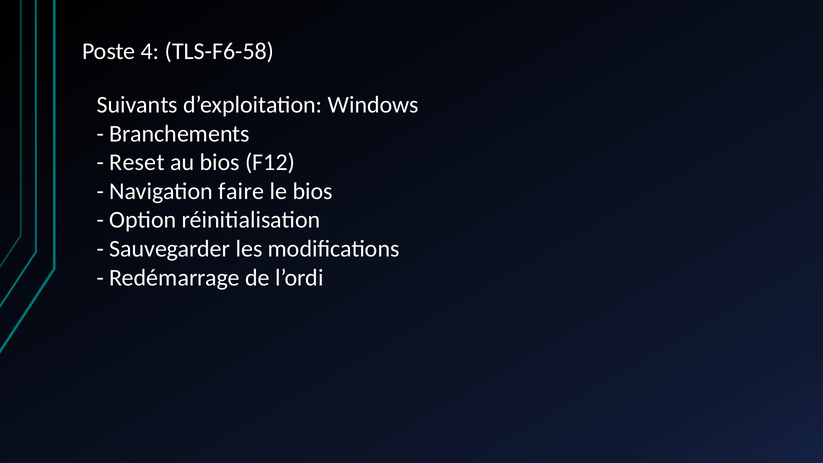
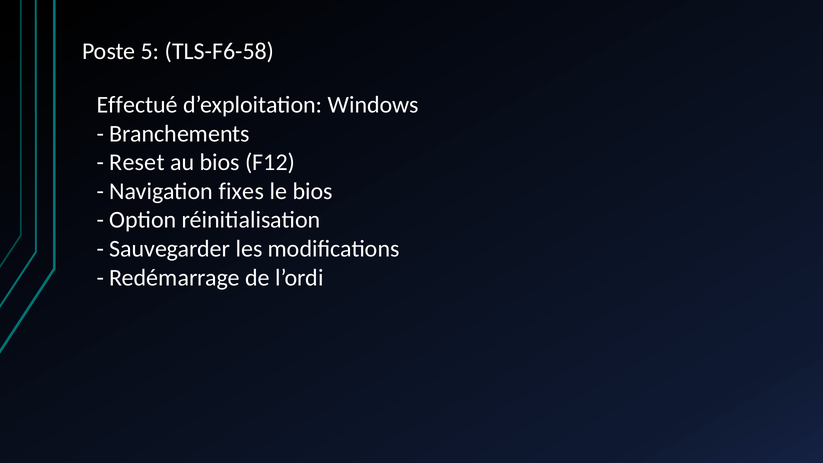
4: 4 -> 5
Suivants: Suivants -> Effectué
faire: faire -> fixes
